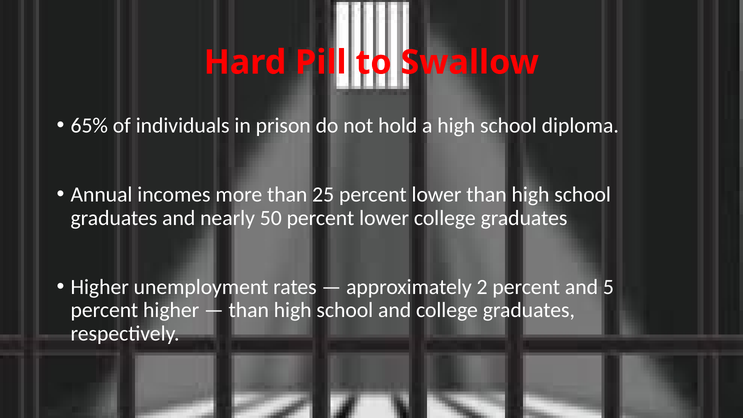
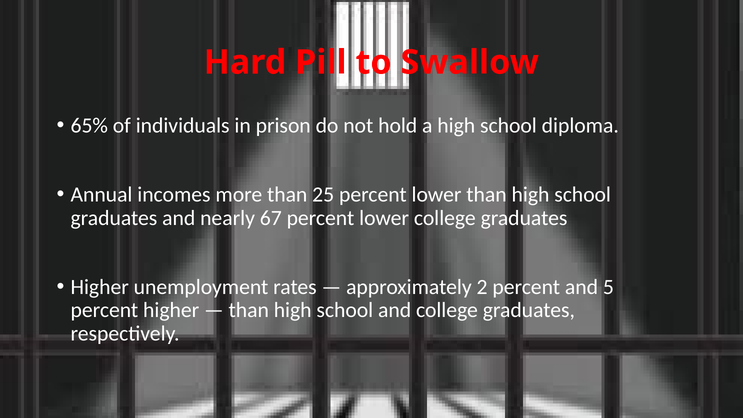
50: 50 -> 67
